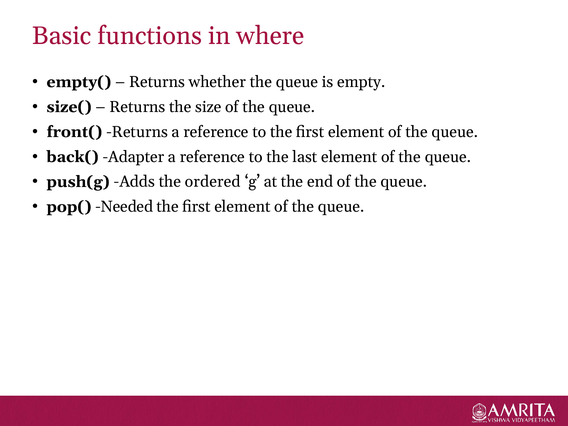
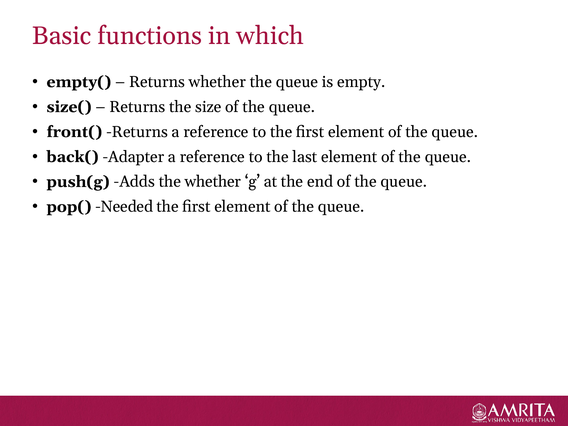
where: where -> which
the ordered: ordered -> whether
